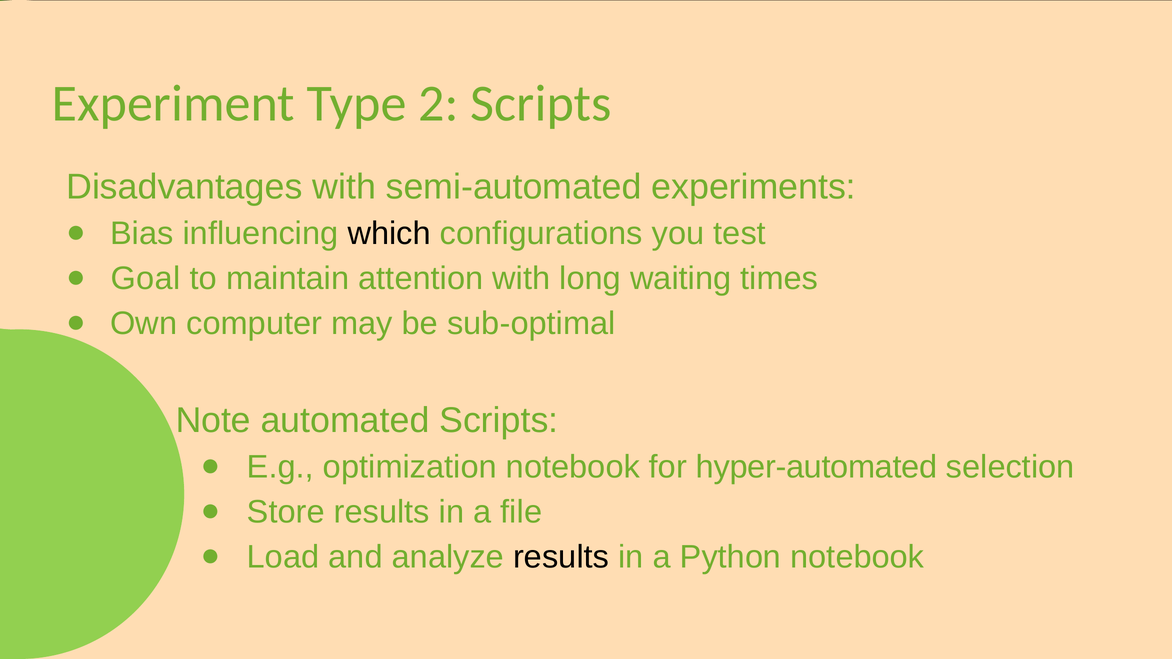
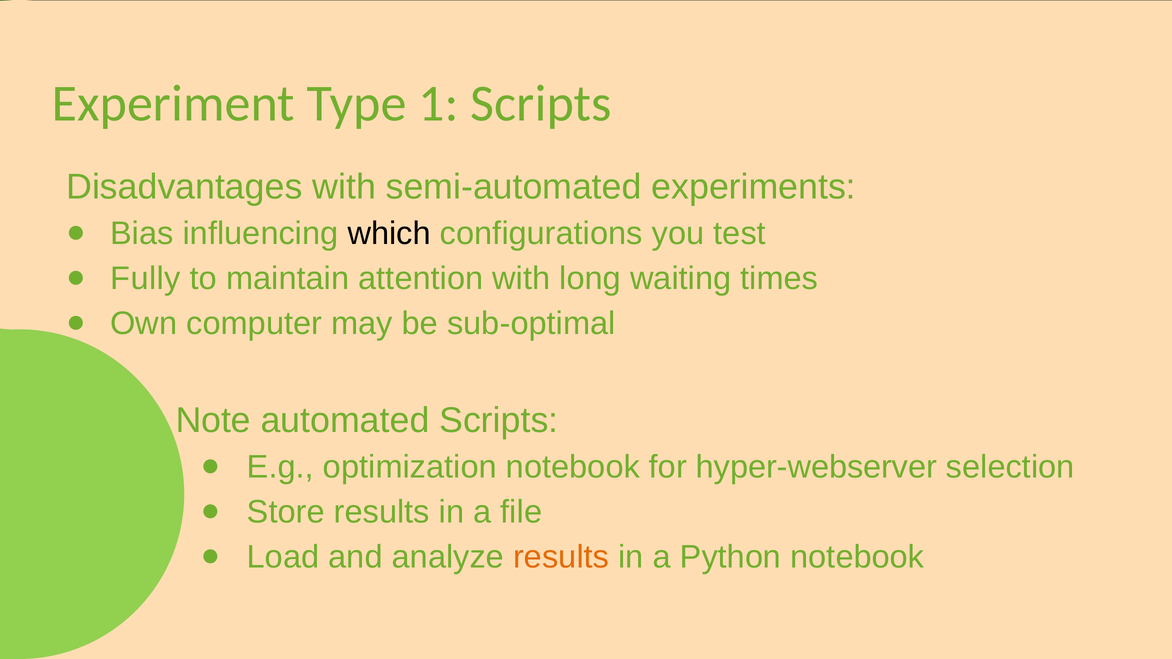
2: 2 -> 1
Goal: Goal -> Fully
hyper-automated: hyper-automated -> hyper-webserver
results at (561, 557) colour: black -> orange
